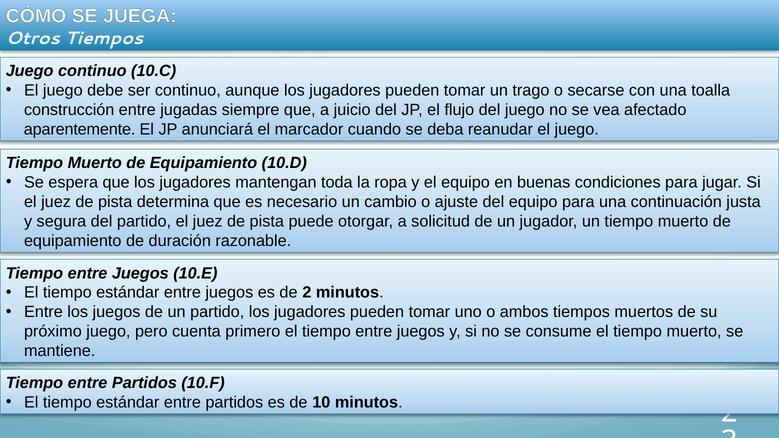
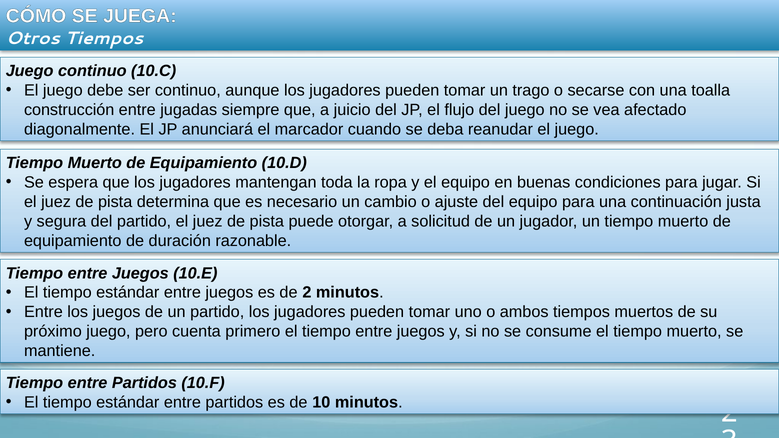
aparentemente: aparentemente -> diagonalmente
